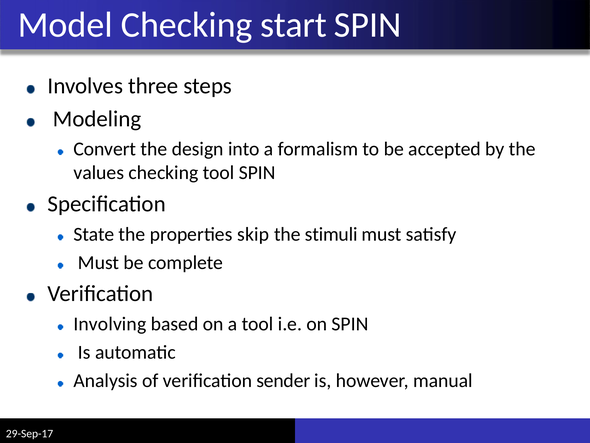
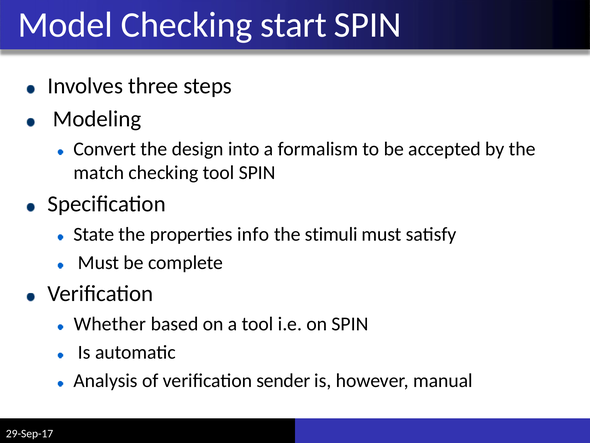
values: values -> match
skip: skip -> info
Involving: Involving -> Whether
